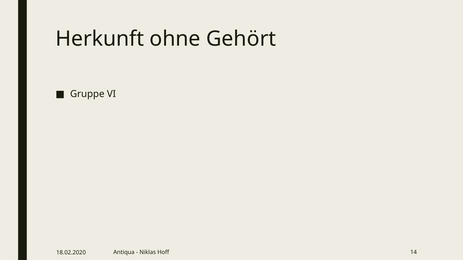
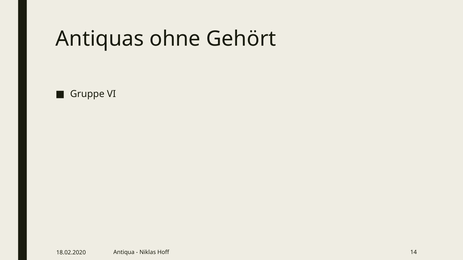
Herkunft: Herkunft -> Antiquas
